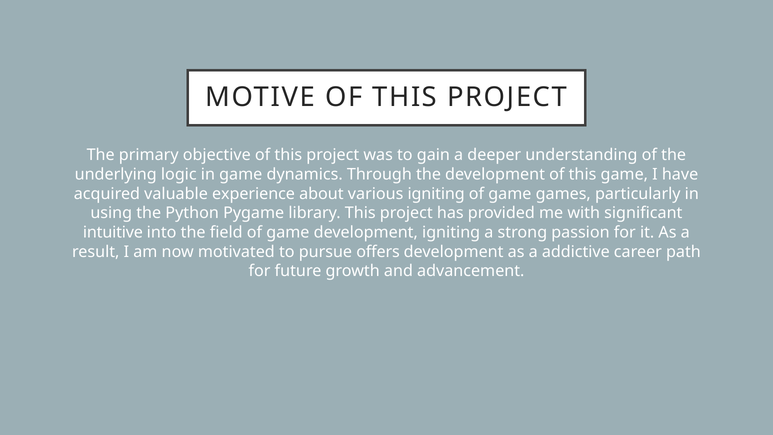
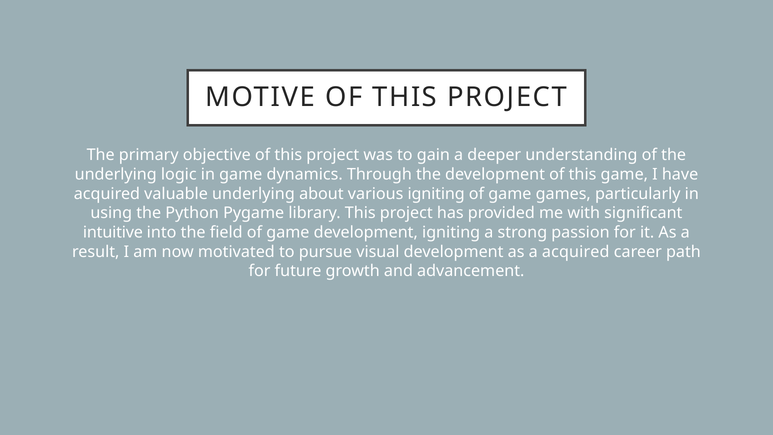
valuable experience: experience -> underlying
offers: offers -> visual
a addictive: addictive -> acquired
